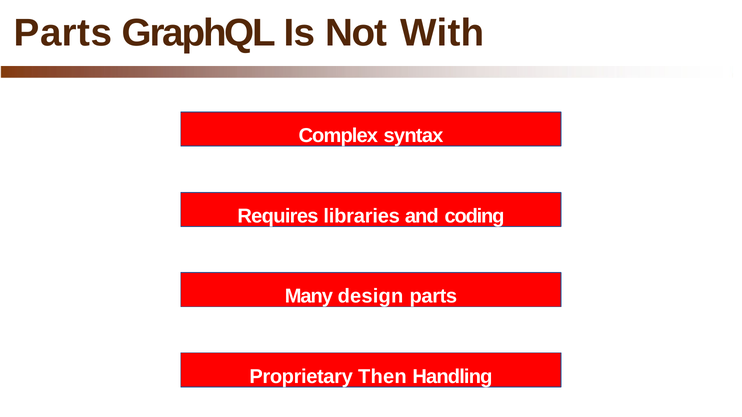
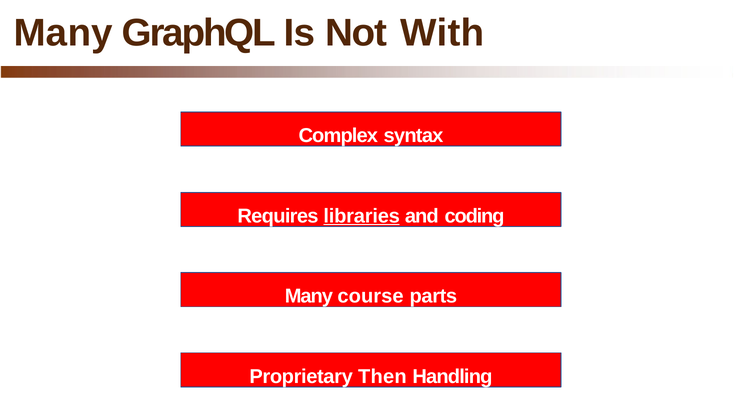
Parts at (63, 33): Parts -> Many
libraries underline: none -> present
design: design -> course
